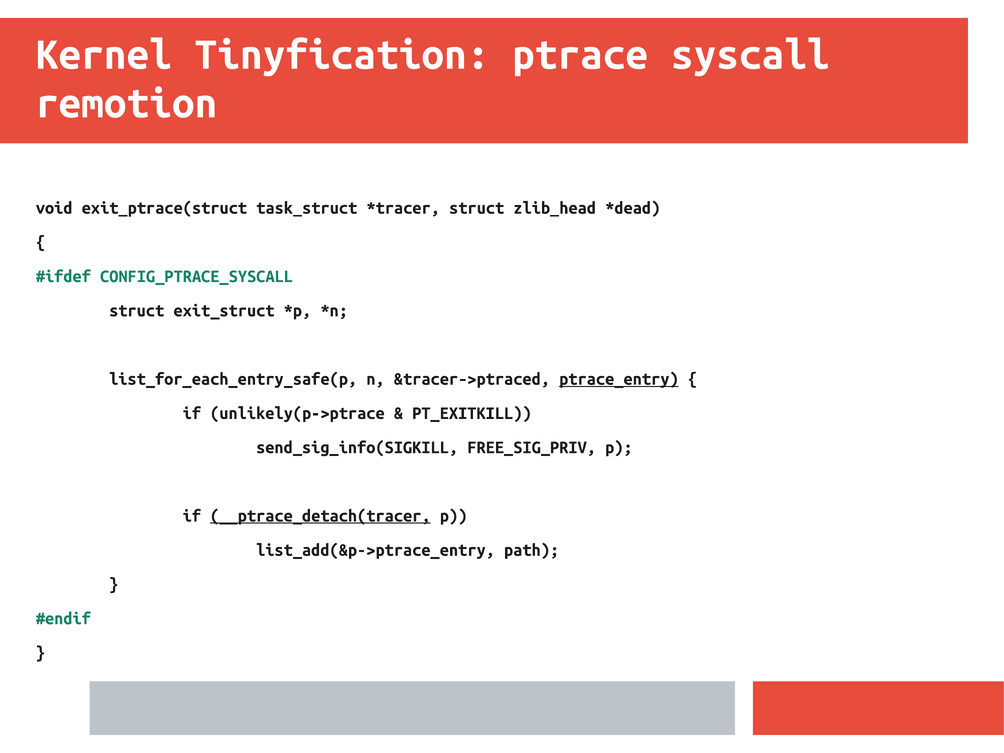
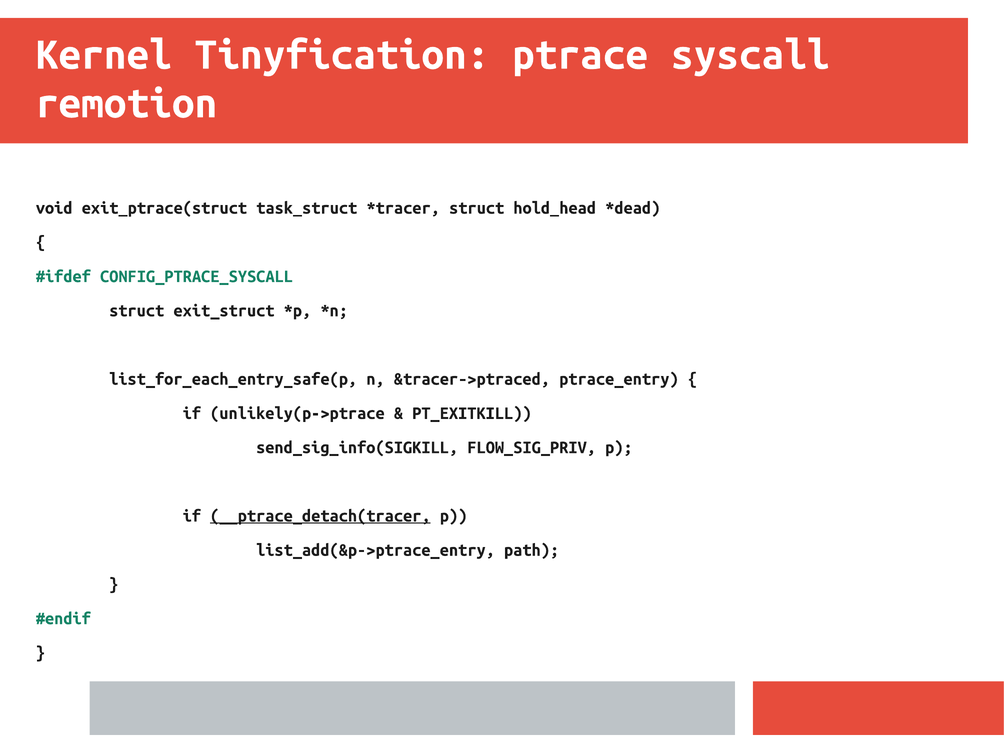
zlib_head: zlib_head -> hold_head
ptrace_entry underline: present -> none
FREE_SIG_PRIV: FREE_SIG_PRIV -> FLOW_SIG_PRIV
